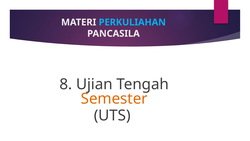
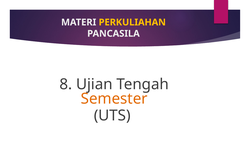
PERKULIAHAN colour: light blue -> yellow
